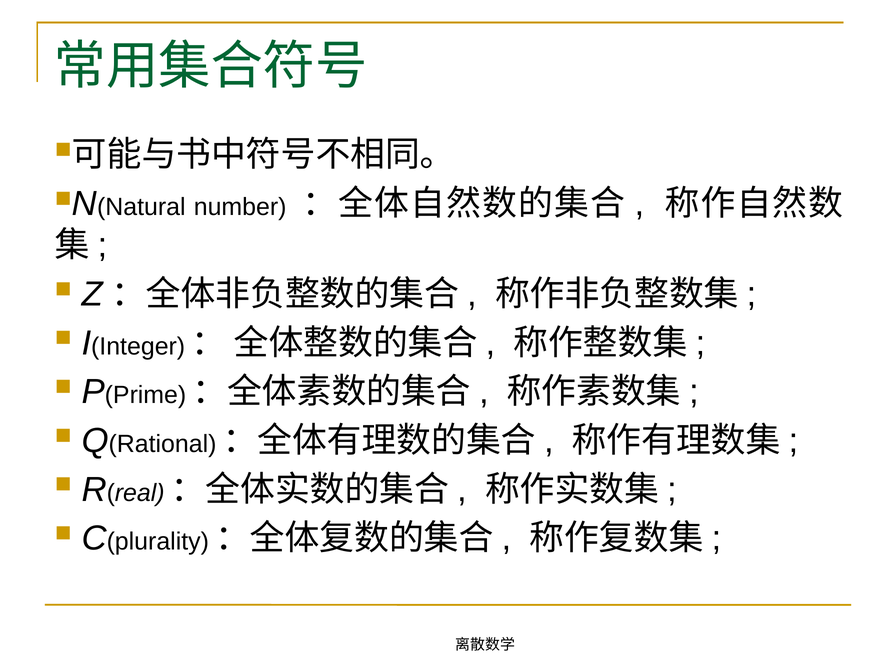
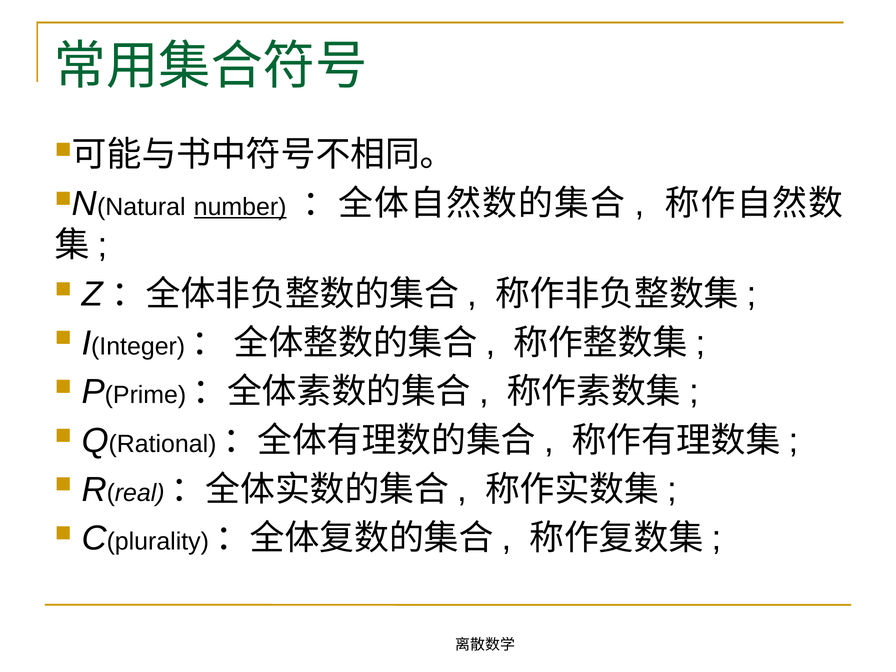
number underline: none -> present
